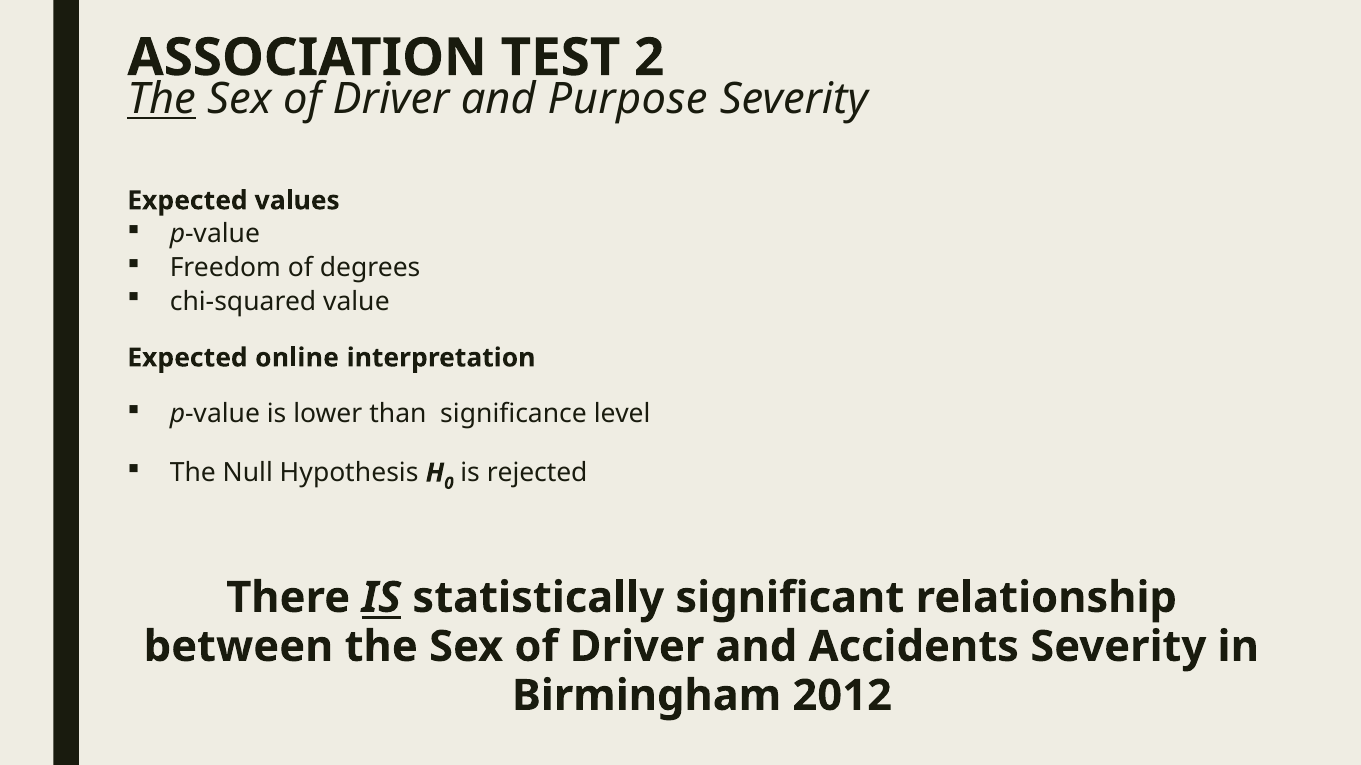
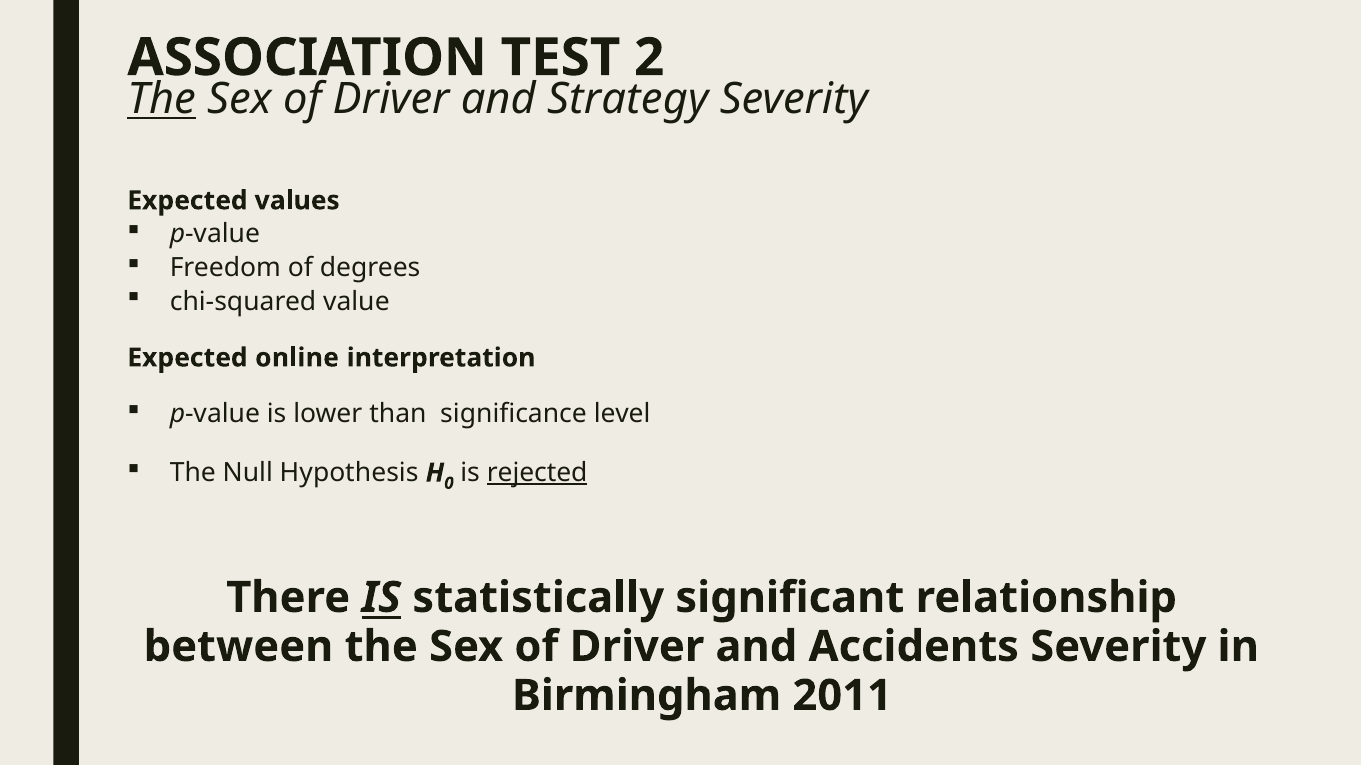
Purpose: Purpose -> Strategy
rejected underline: none -> present
2012: 2012 -> 2011
